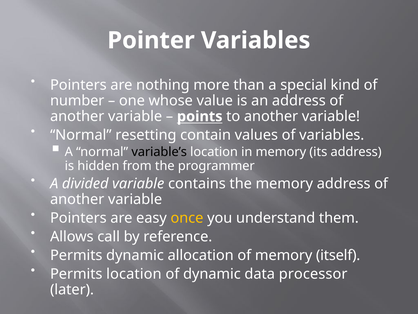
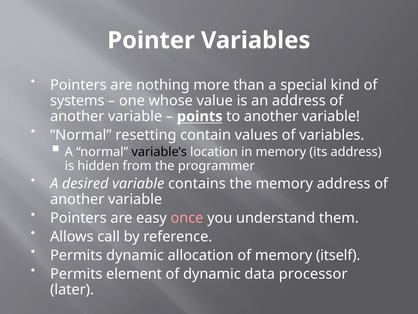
number: number -> systems
divided: divided -> desired
once colour: yellow -> pink
Permits location: location -> element
